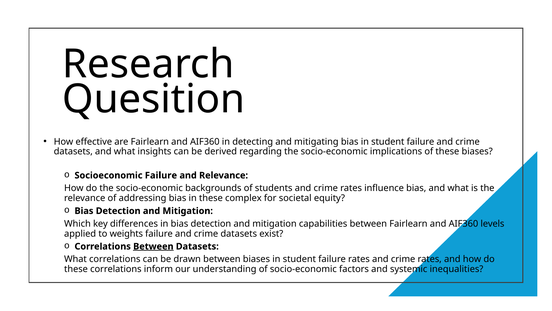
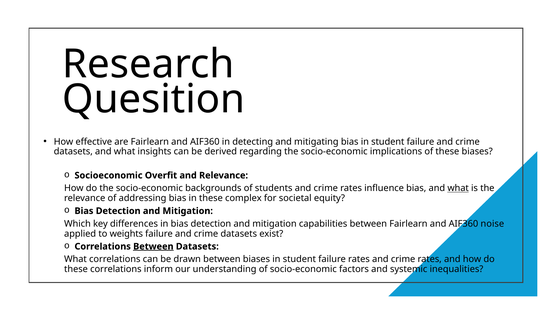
Socioeconomic Failure: Failure -> Overfit
what at (458, 188) underline: none -> present
levels: levels -> noise
